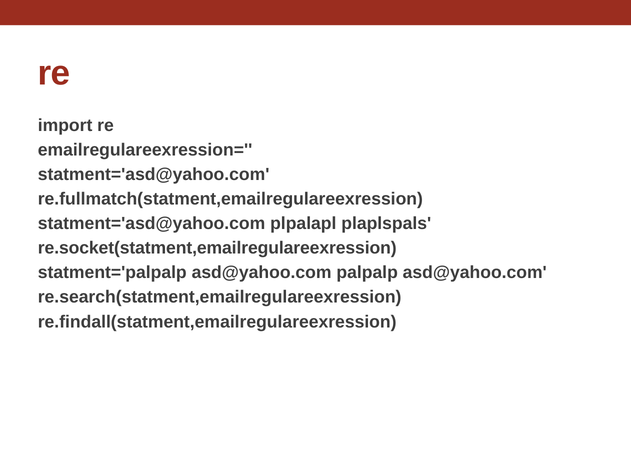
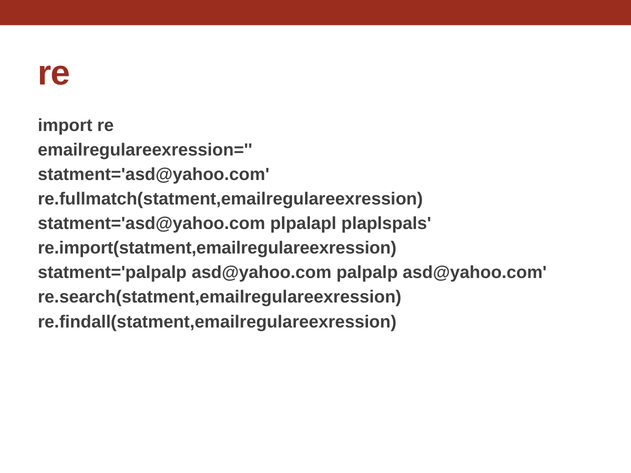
re.socket(statment,emailregulareexression: re.socket(statment,emailregulareexression -> re.import(statment,emailregulareexression
